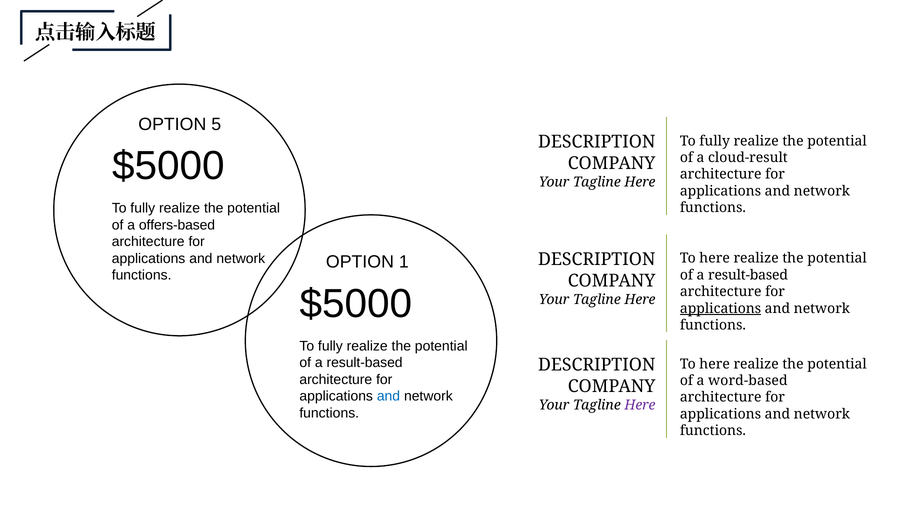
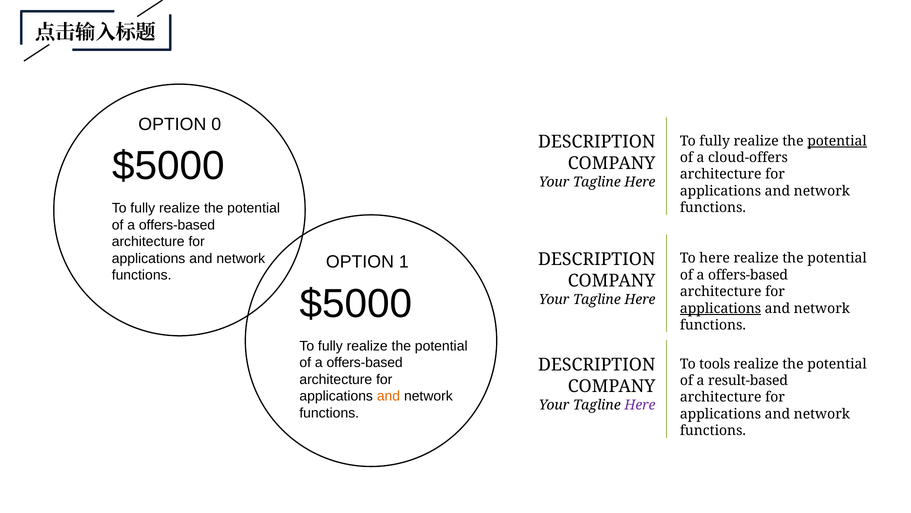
5: 5 -> 0
potential at (837, 141) underline: none -> present
cloud-result: cloud-result -> cloud-offers
result-based at (748, 275): result-based -> offers-based
result-based at (365, 362): result-based -> offers-based
here at (715, 364): here -> tools
word-based: word-based -> result-based
and at (388, 396) colour: blue -> orange
